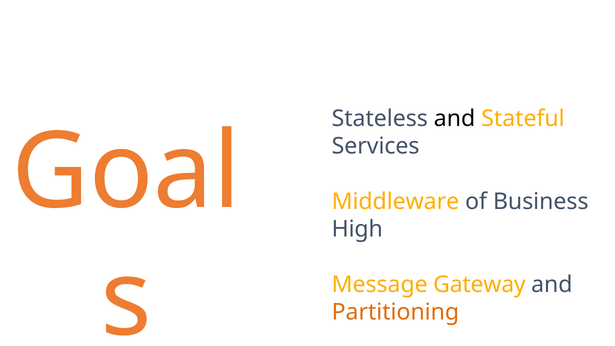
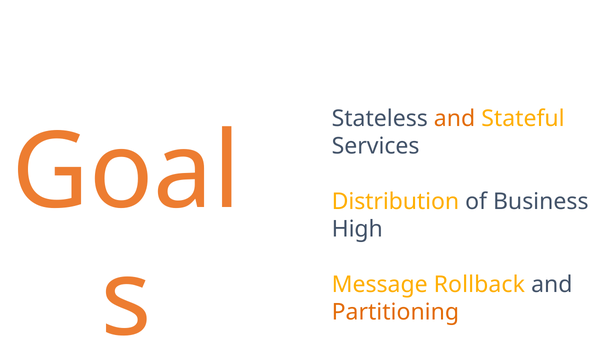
and at (455, 118) colour: black -> orange
Middleware: Middleware -> Distribution
Gateway: Gateway -> Rollback
